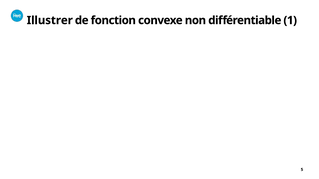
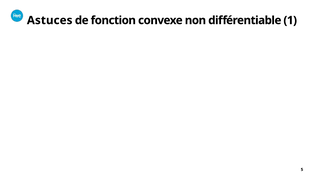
Illustrer: Illustrer -> Astuces
